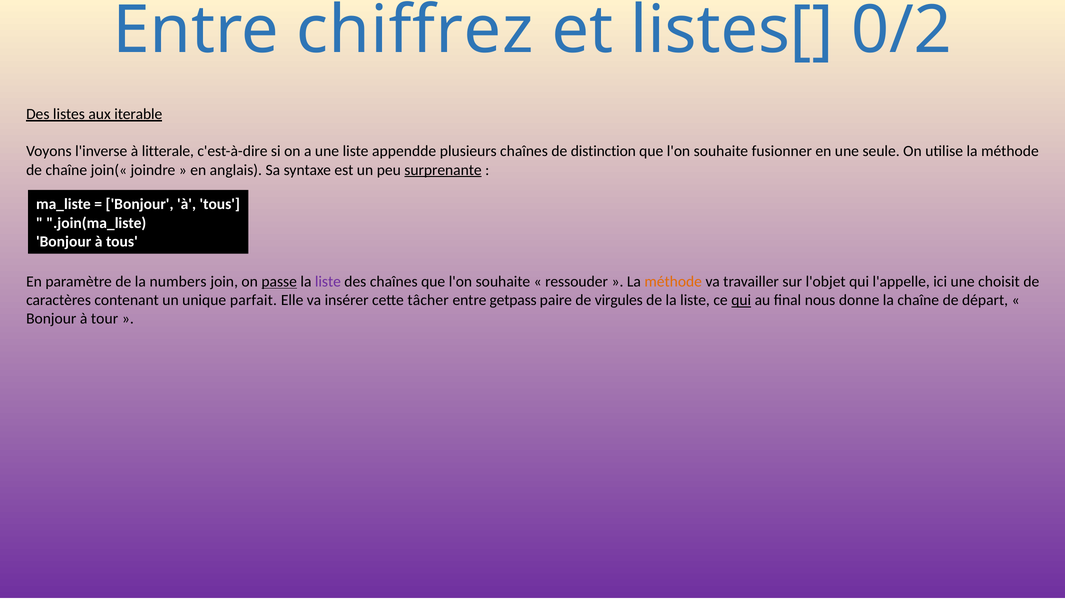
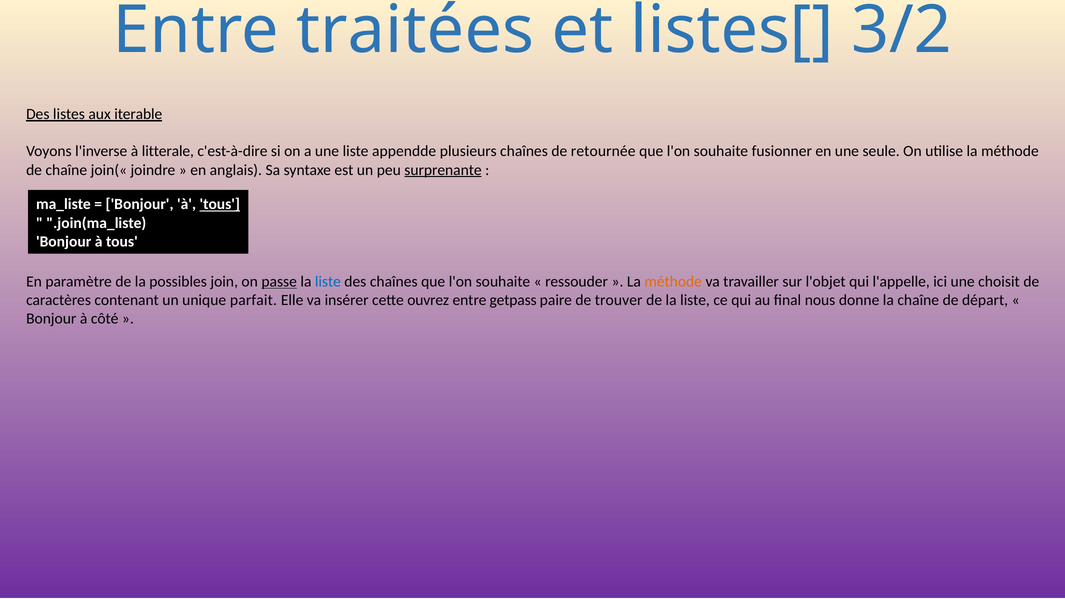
chiffrez: chiffrez -> traitées
0/2: 0/2 -> 3/2
distinction: distinction -> retournée
tous at (220, 204) underline: none -> present
numbers: numbers -> possibles
liste at (328, 282) colour: purple -> blue
tâcher: tâcher -> ouvrez
virgules: virgules -> trouver
qui at (741, 300) underline: present -> none
tour: tour -> côté
